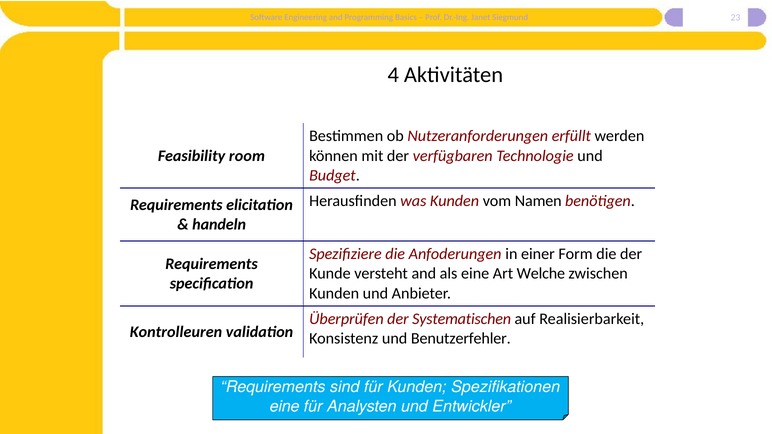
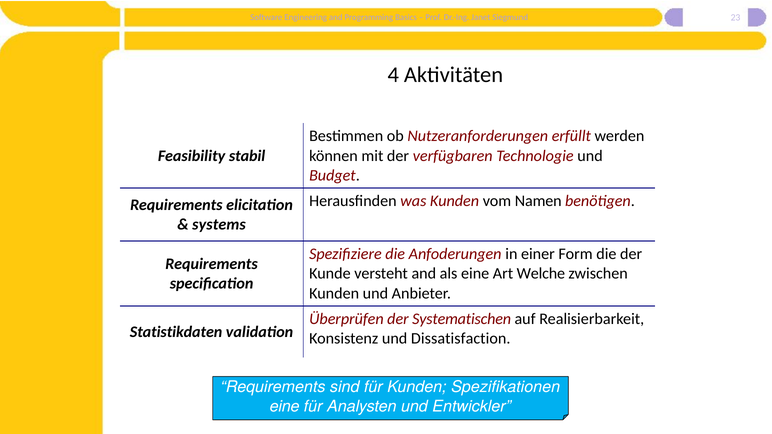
room: room -> stabil
handeln: handeln -> systems
Kontrolleuren: Kontrolleuren -> Statistikdaten
Benutzerfehler: Benutzerfehler -> Dissatisfaction
